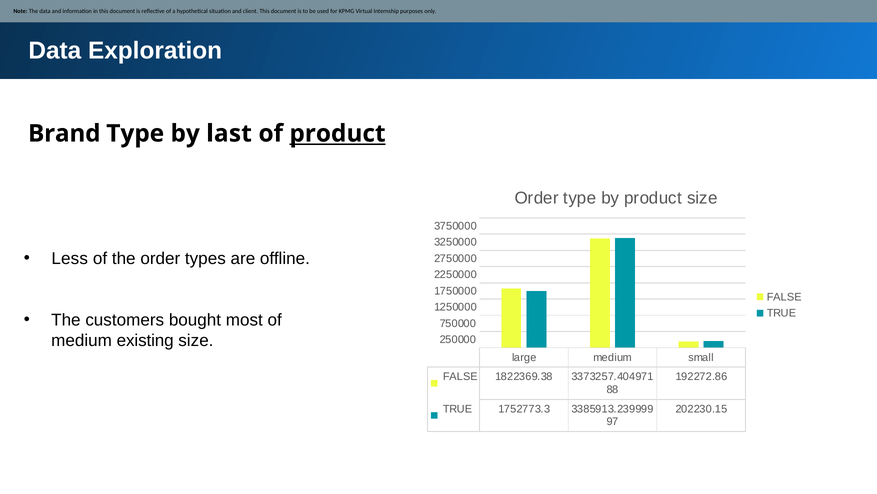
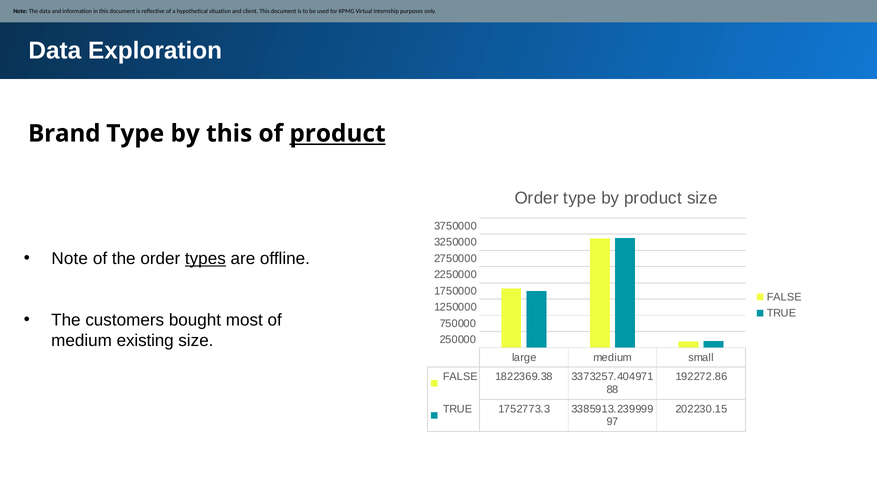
by last: last -> this
Less at (70, 258): Less -> Note
types underline: none -> present
